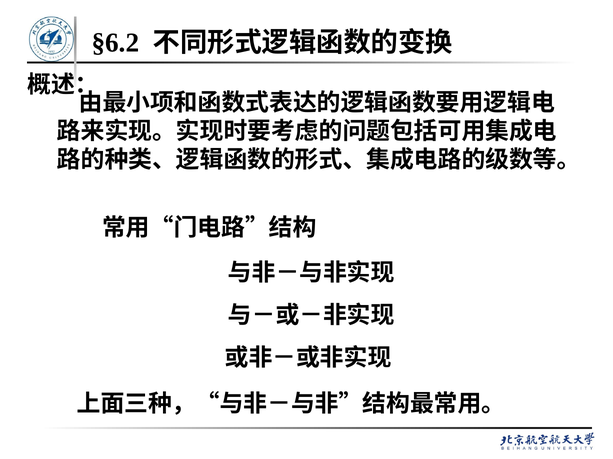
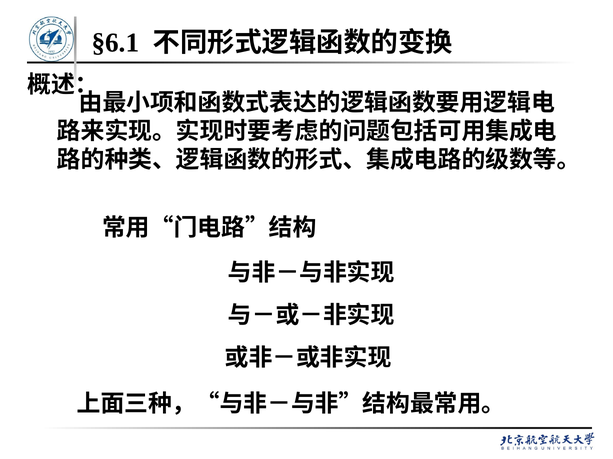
§6.2: §6.2 -> §6.1
